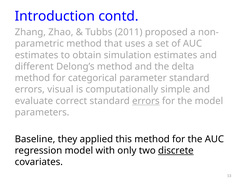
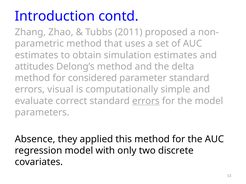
different: different -> attitudes
categorical: categorical -> considered
Baseline: Baseline -> Absence
discrete underline: present -> none
